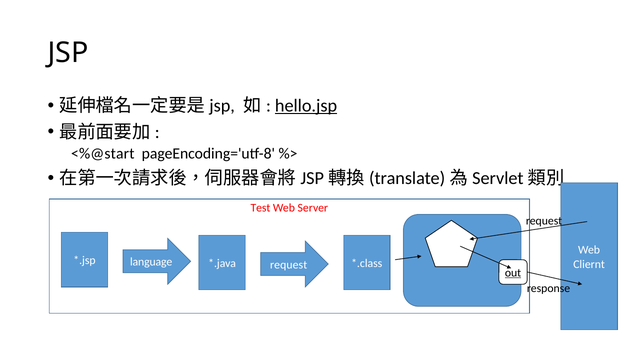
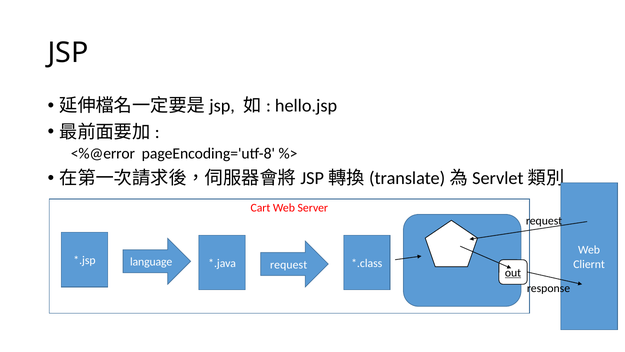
hello.jsp underline: present -> none
<%@start: <%@start -> <%@error
Test: Test -> Cart
